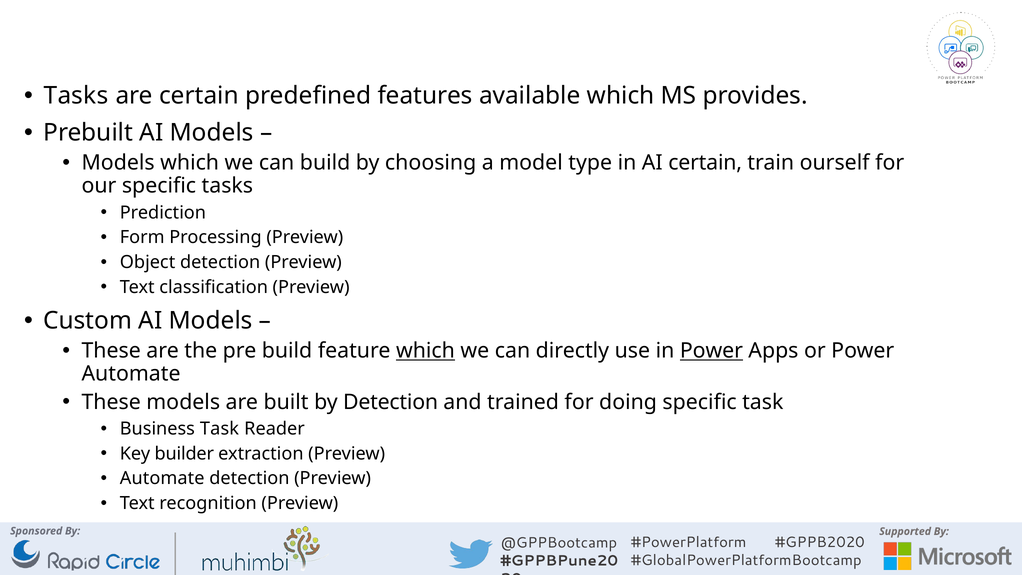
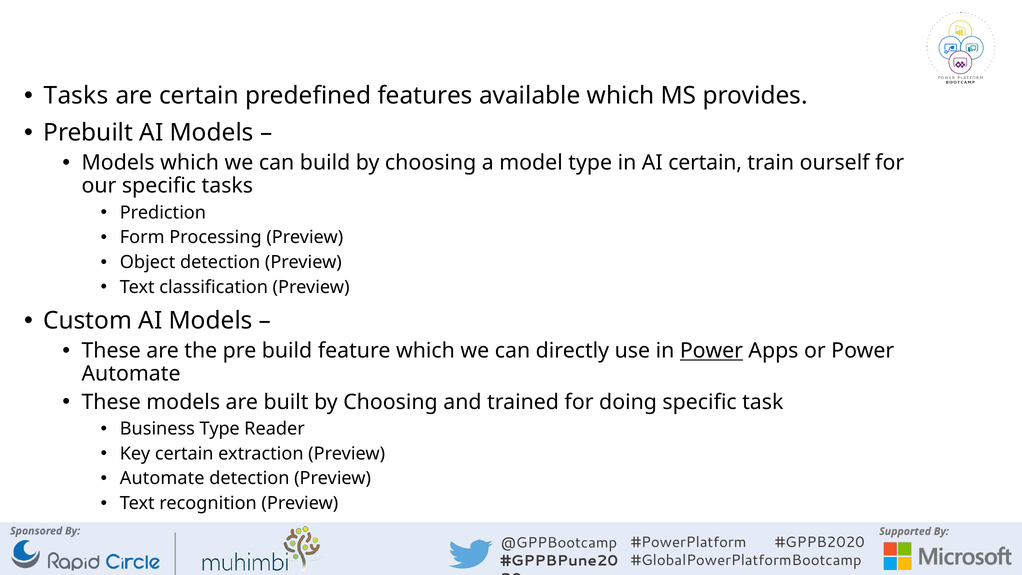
which at (425, 351) underline: present -> none
built by Detection: Detection -> Choosing
Business Task: Task -> Type
Key builder: builder -> certain
